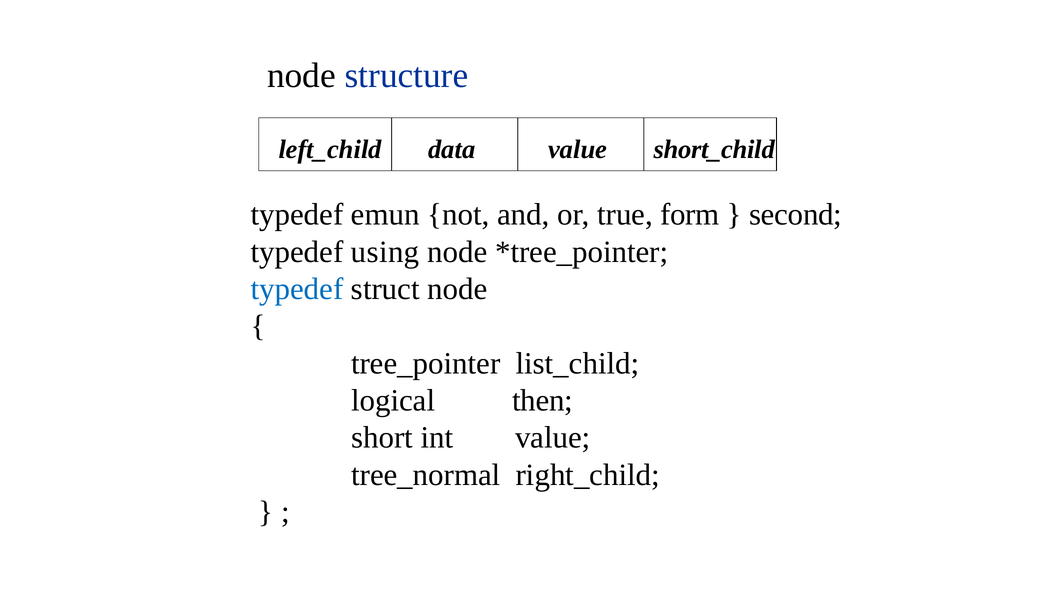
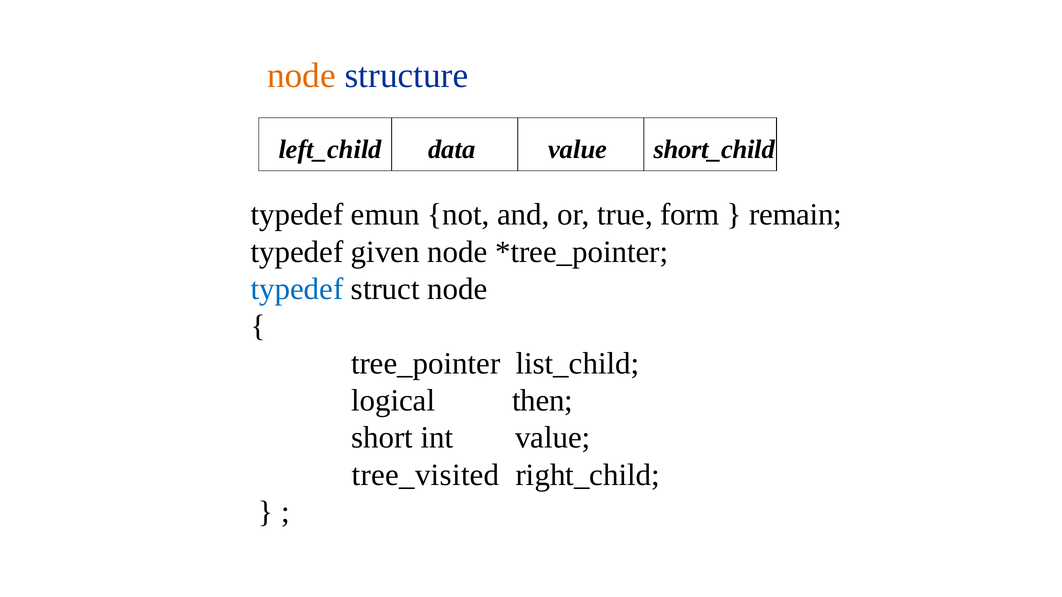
node at (301, 76) colour: black -> orange
second: second -> remain
using: using -> given
tree_normal: tree_normal -> tree_visited
